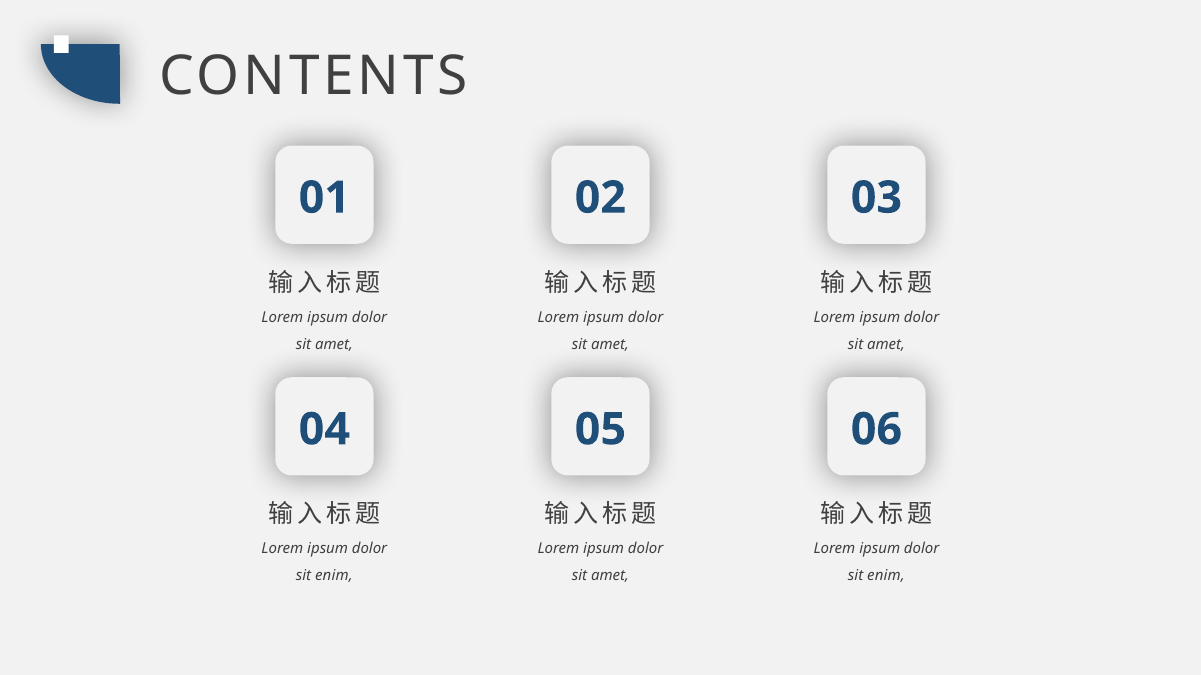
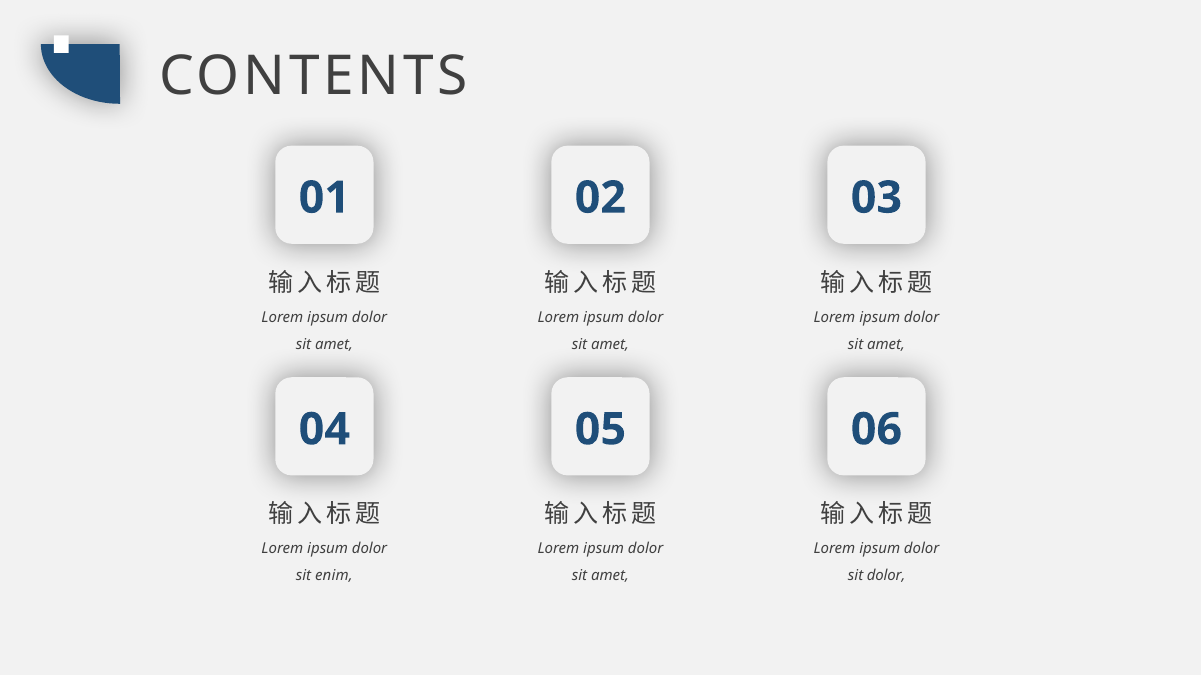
enim at (886, 576): enim -> dolor
